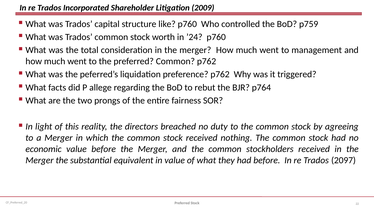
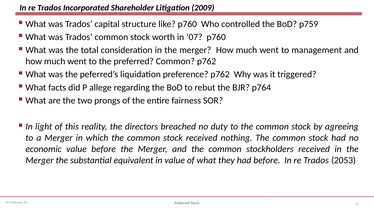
’24: ’24 -> ’07
2097: 2097 -> 2053
